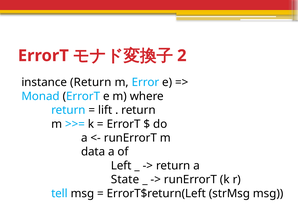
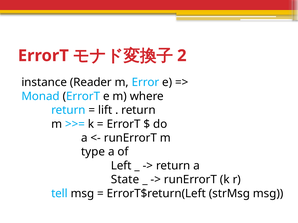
instance Return: Return -> Reader
data: data -> type
